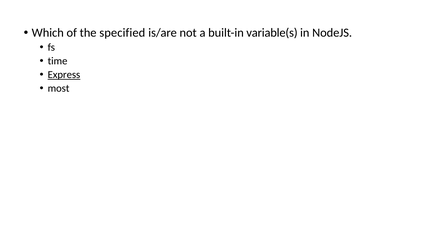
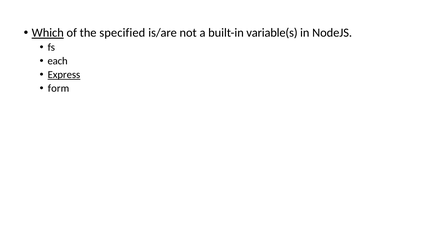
Which underline: none -> present
time: time -> each
most: most -> form
